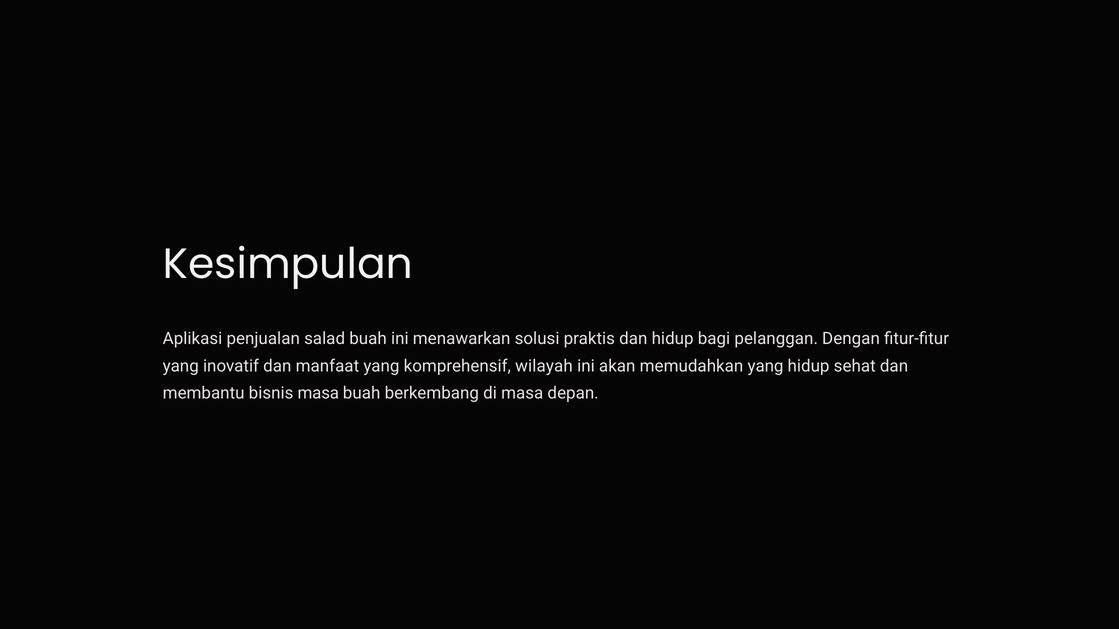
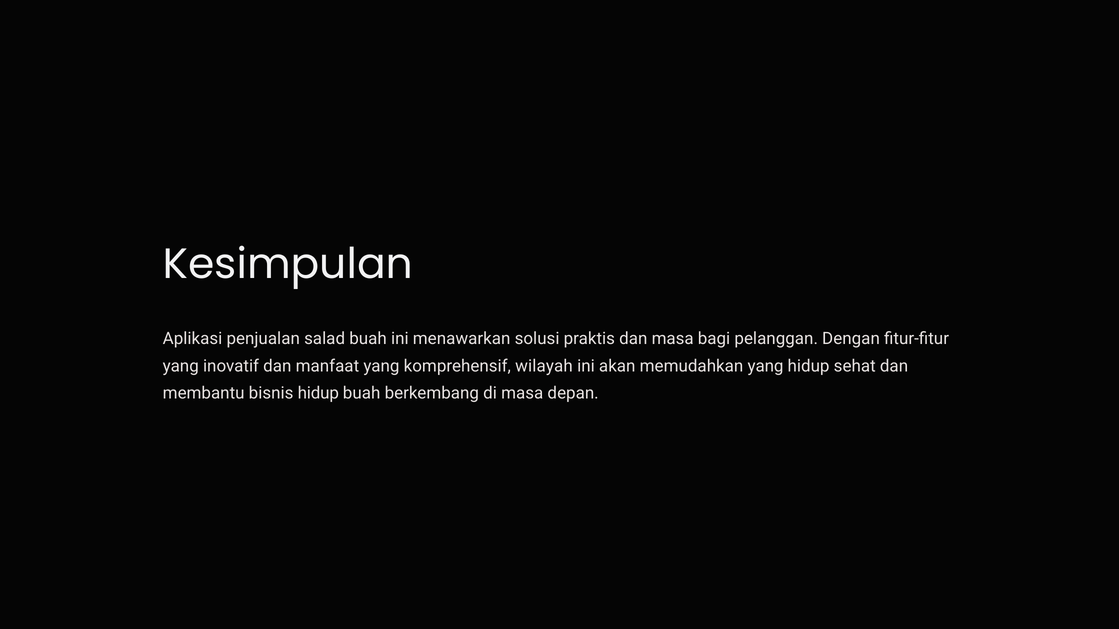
dan hidup: hidup -> masa
bisnis masa: masa -> hidup
